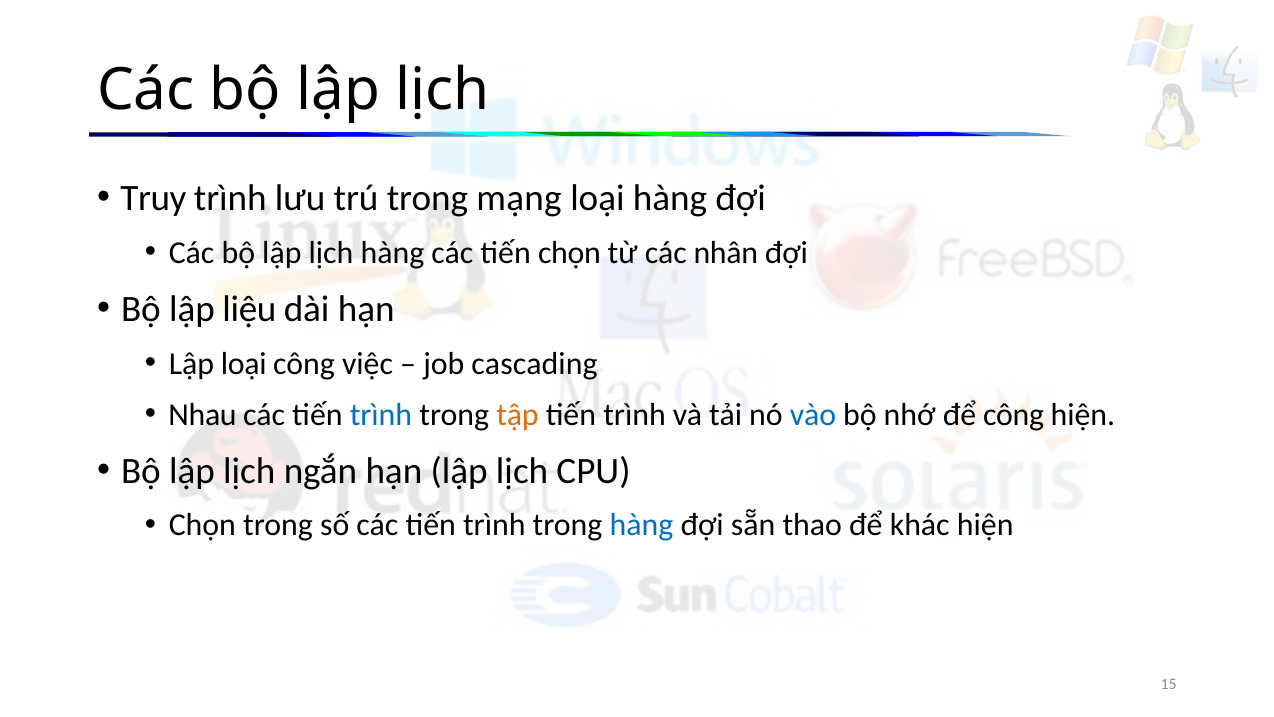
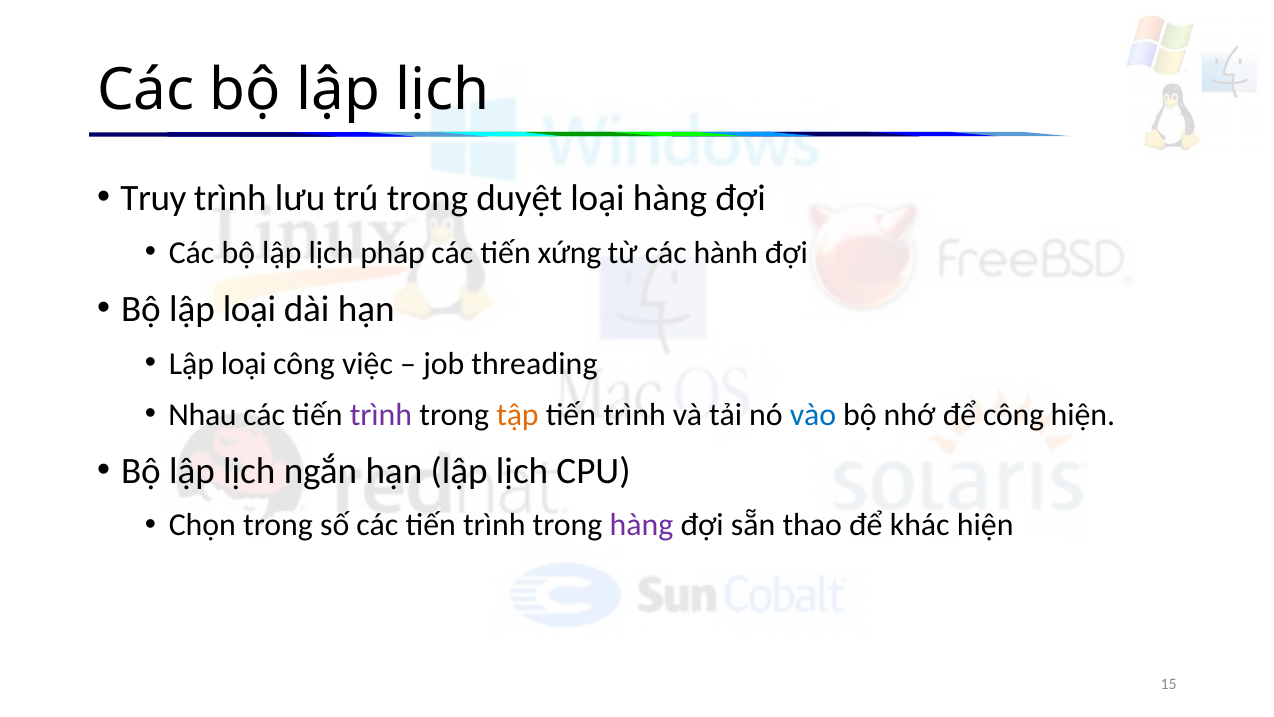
mạng: mạng -> duyệt
lịch hàng: hàng -> pháp
tiến chọn: chọn -> xứng
nhân: nhân -> hành
Bộ lập liệu: liệu -> loại
cascading: cascading -> threading
trình at (381, 415) colour: blue -> purple
hàng at (641, 525) colour: blue -> purple
